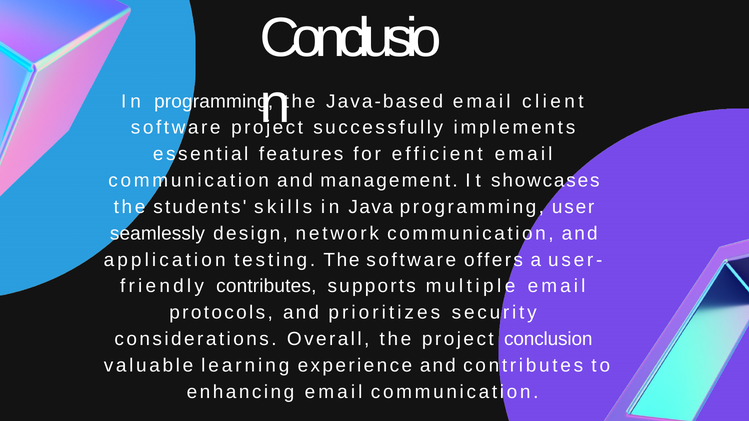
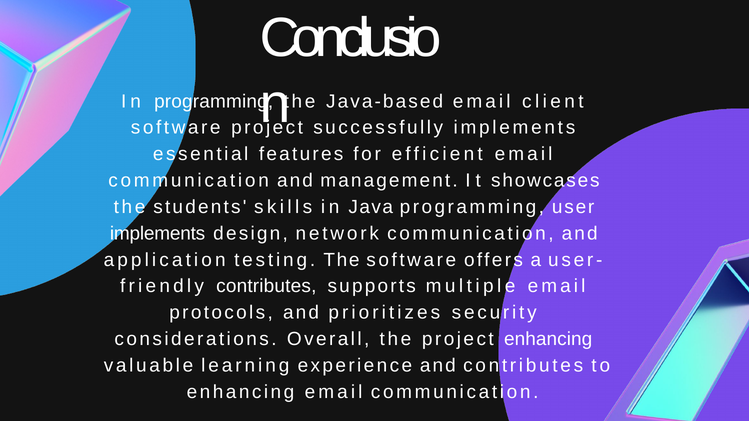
seamlessly at (157, 234): seamlessly -> implements
project conclusion: conclusion -> enhancing
